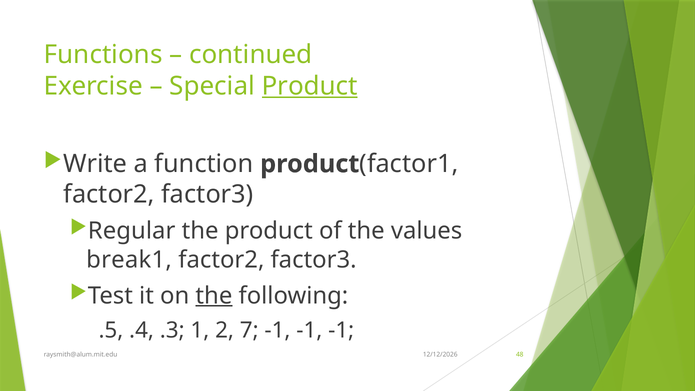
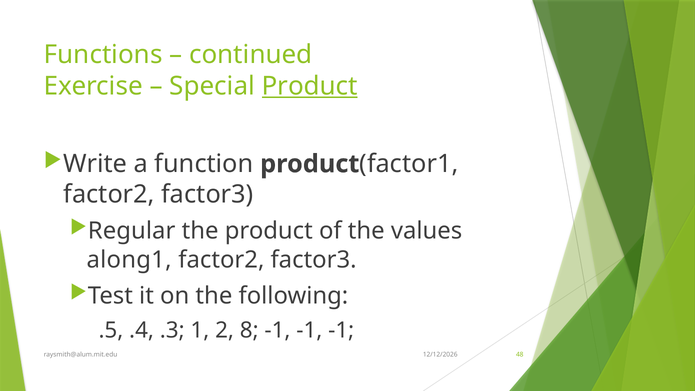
break1: break1 -> along1
the at (214, 296) underline: present -> none
7: 7 -> 8
